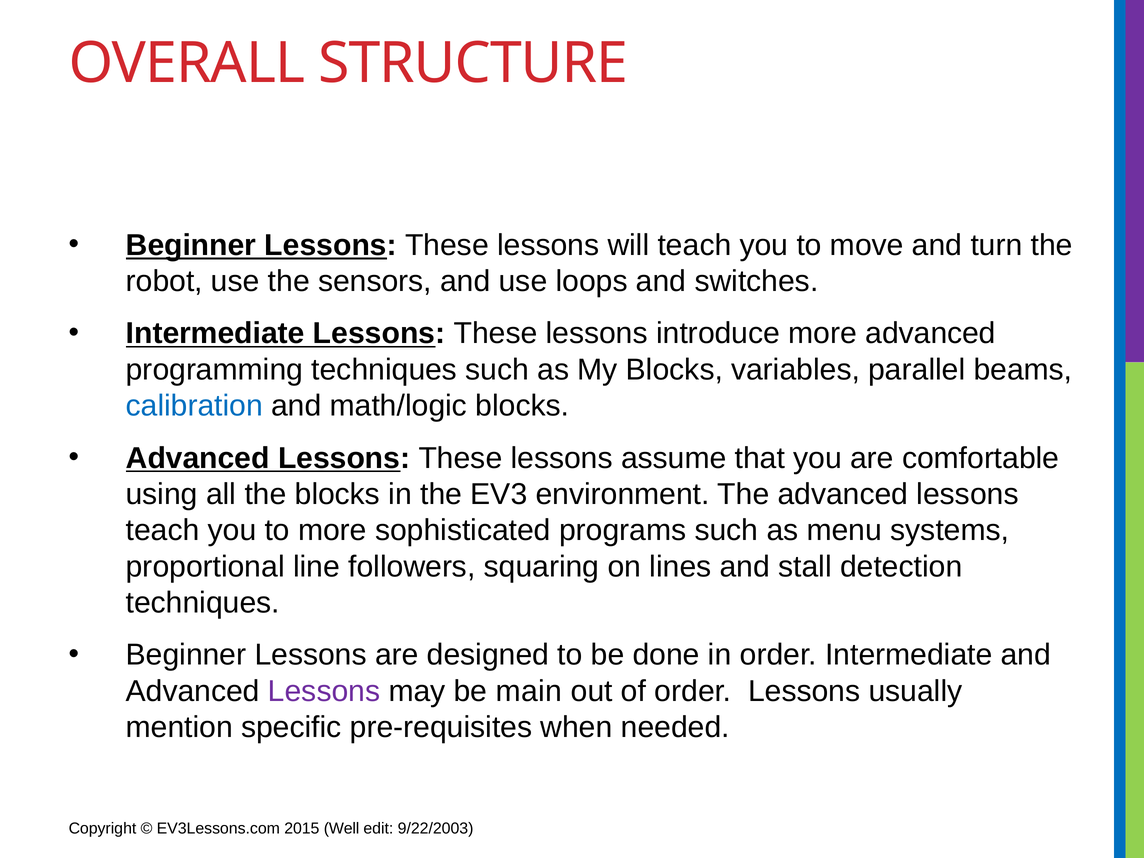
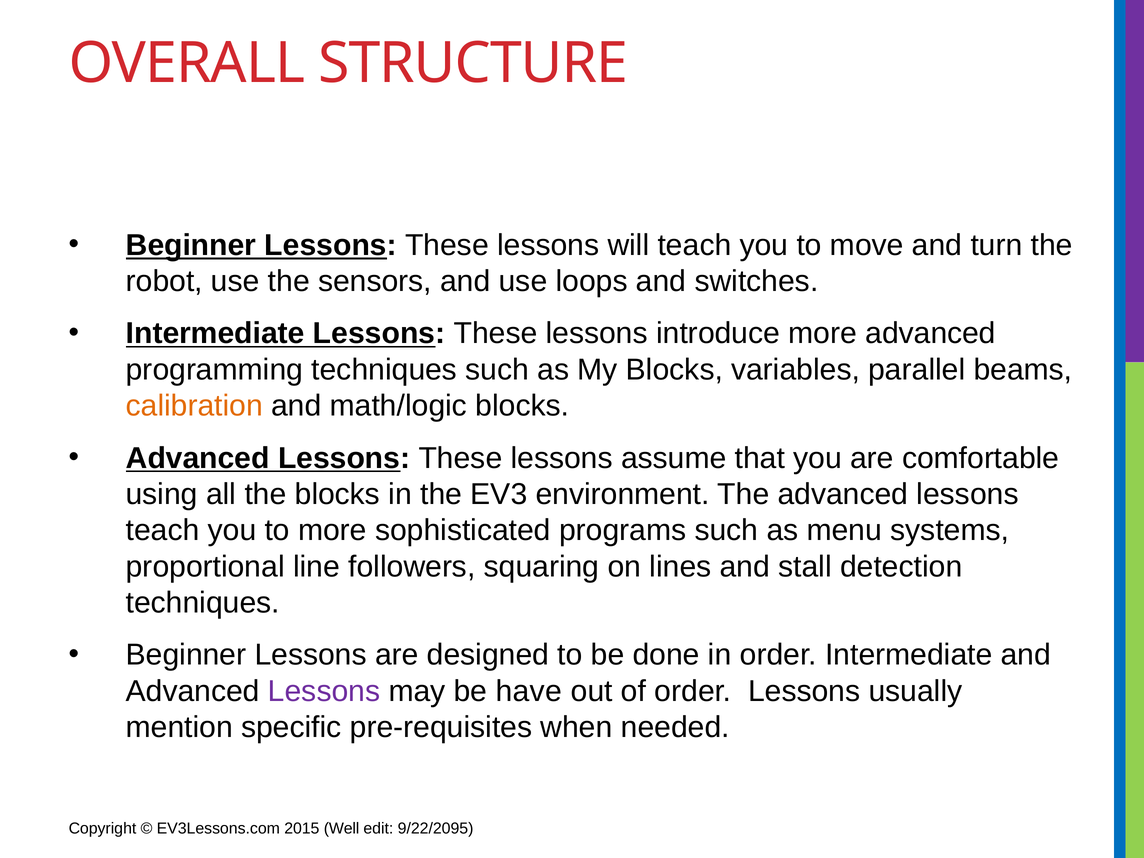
calibration colour: blue -> orange
main: main -> have
9/22/2003: 9/22/2003 -> 9/22/2095
